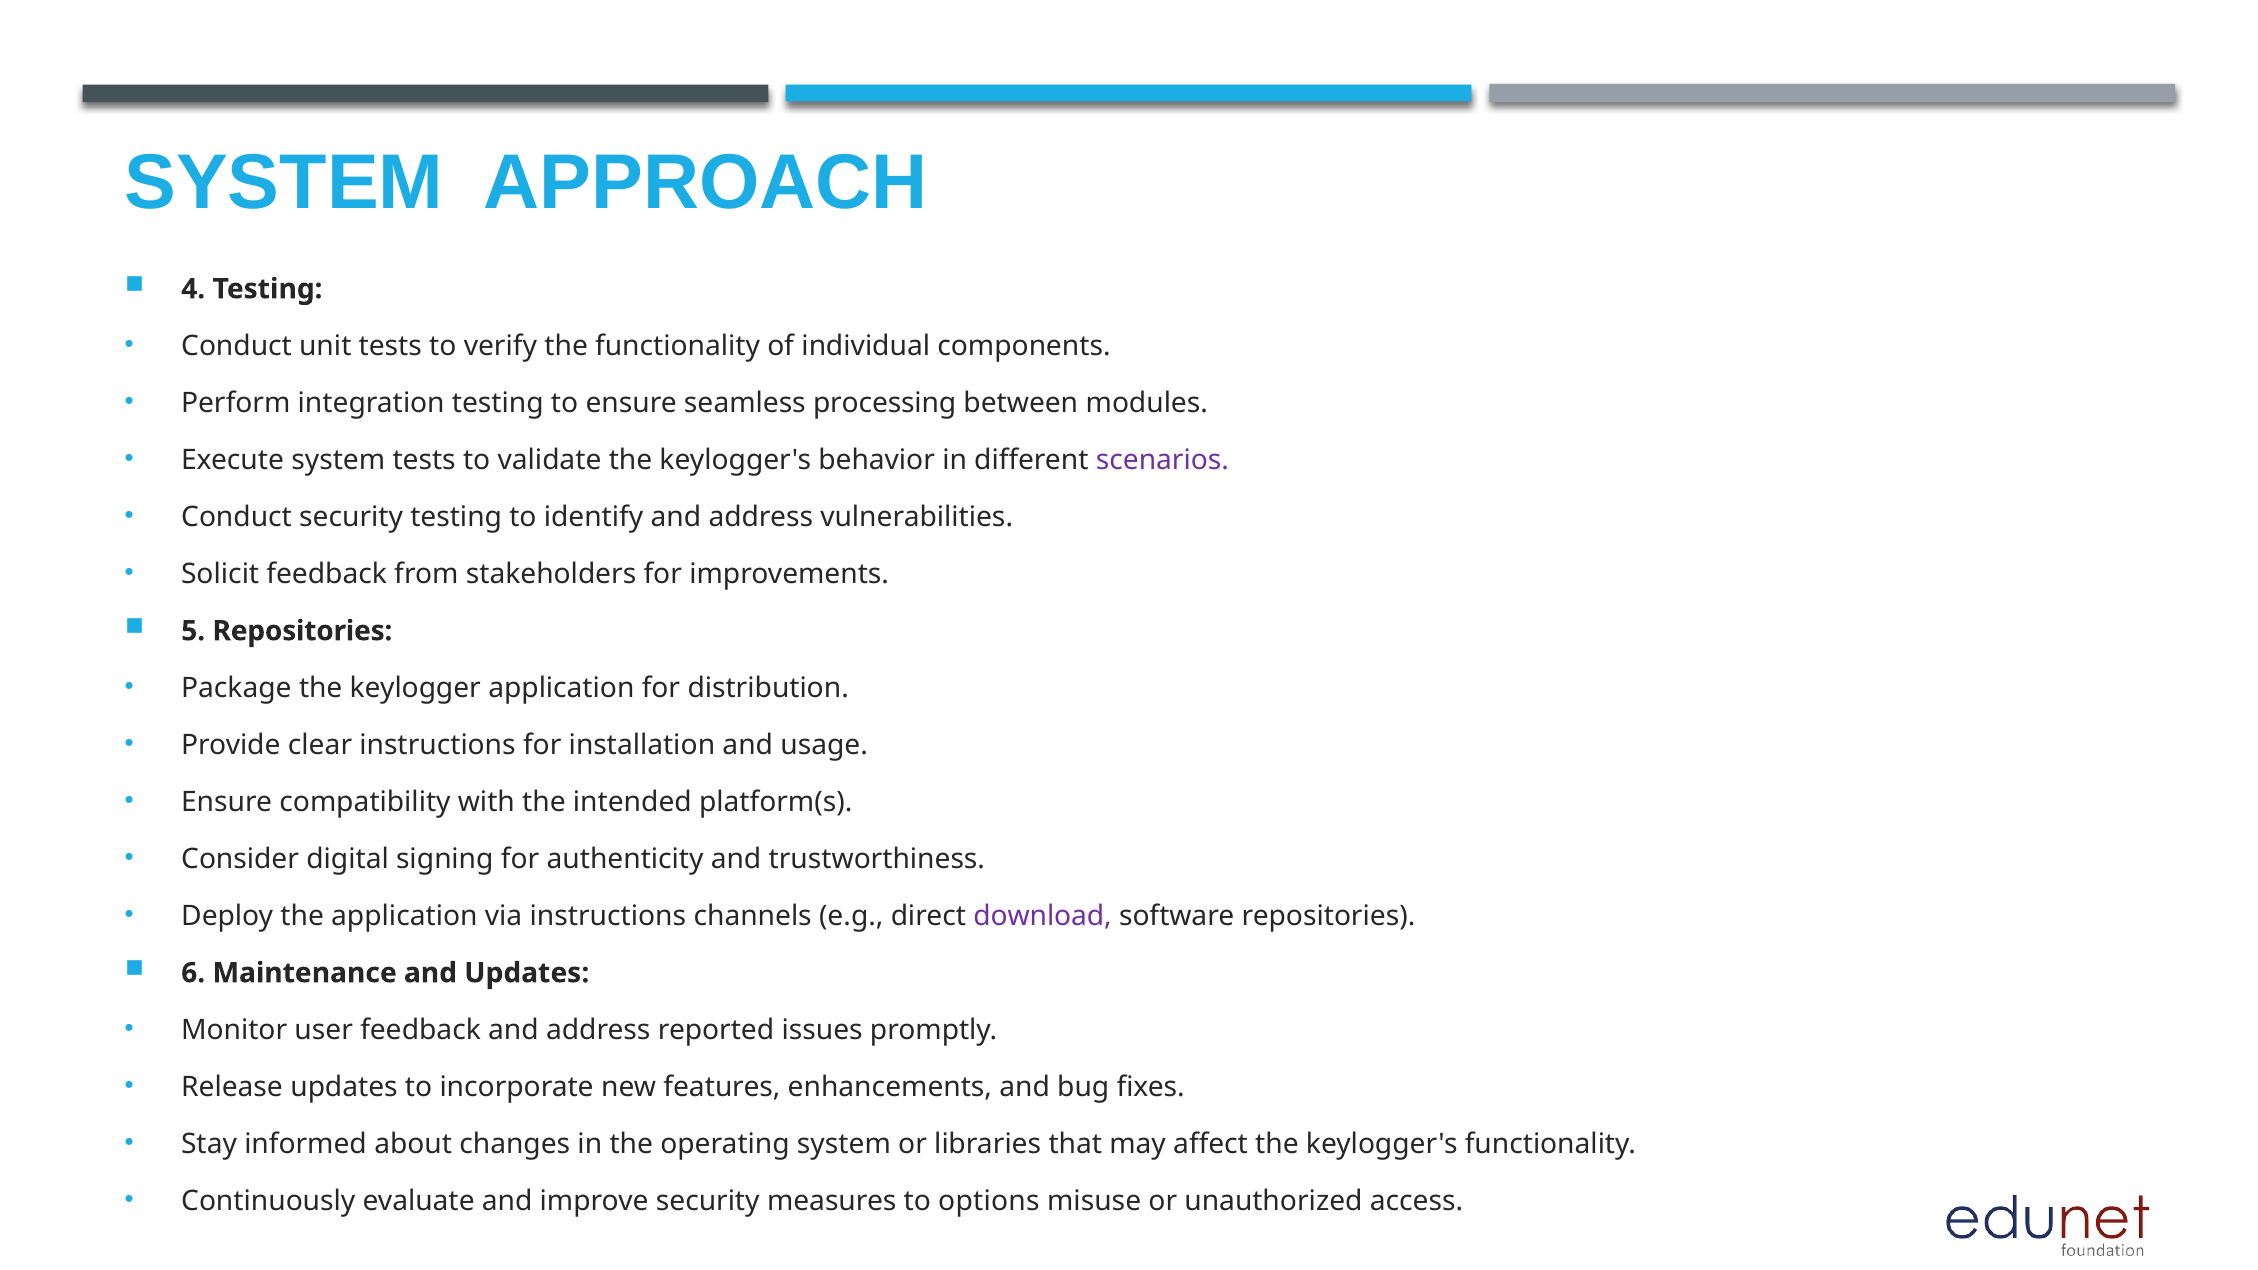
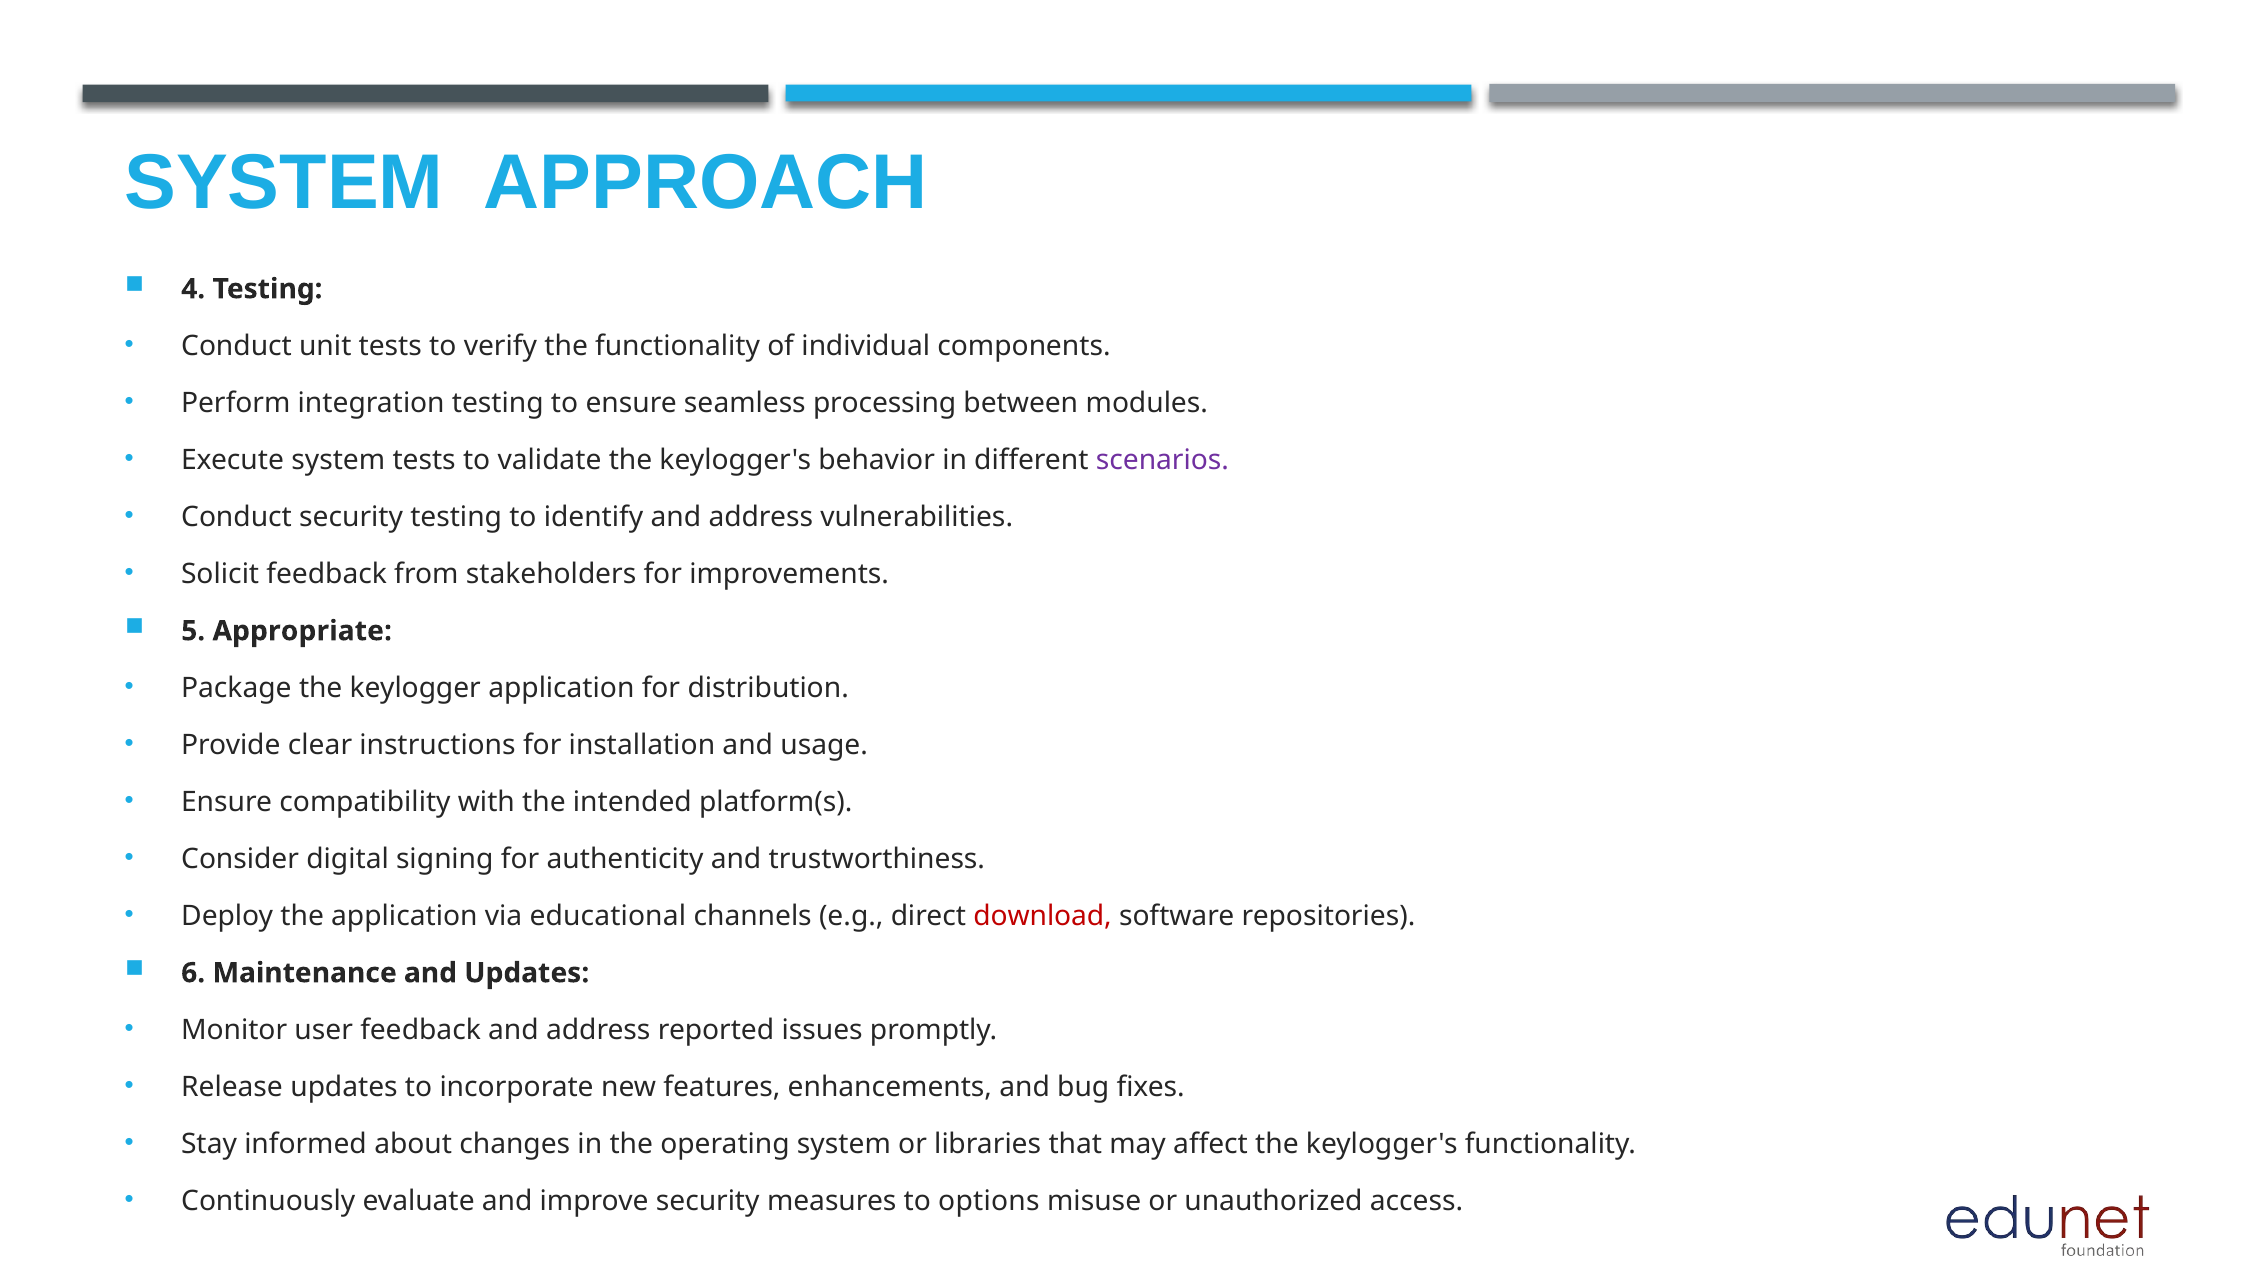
5 Repositories: Repositories -> Appropriate
via instructions: instructions -> educational
download colour: purple -> red
